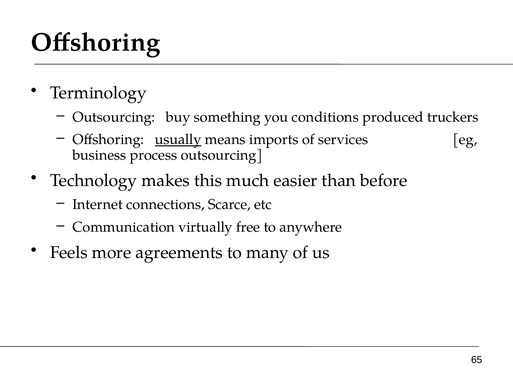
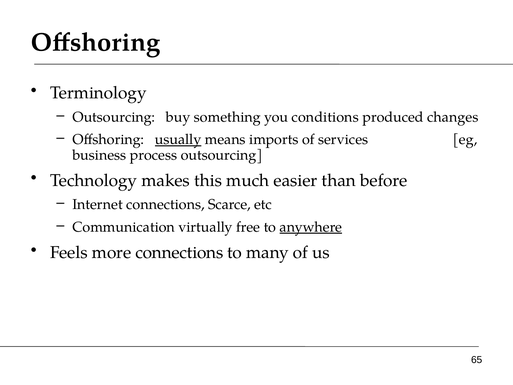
truckers: truckers -> changes
anywhere underline: none -> present
more agreements: agreements -> connections
